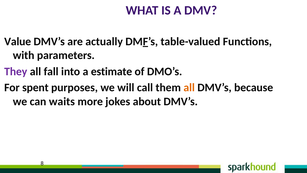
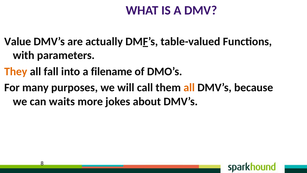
They colour: purple -> orange
estimate: estimate -> filename
spent: spent -> many
